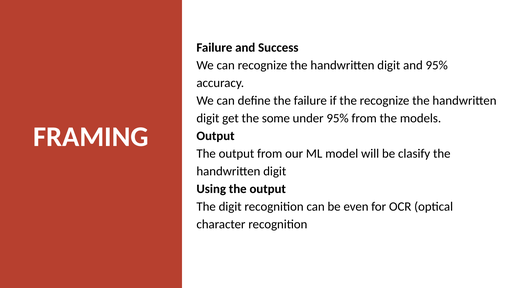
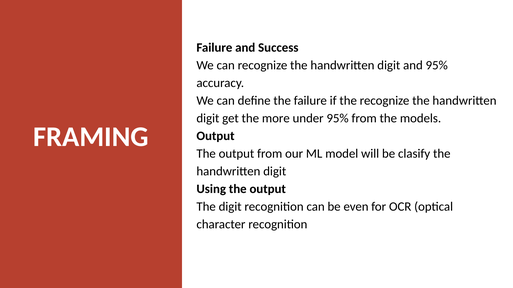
some: some -> more
